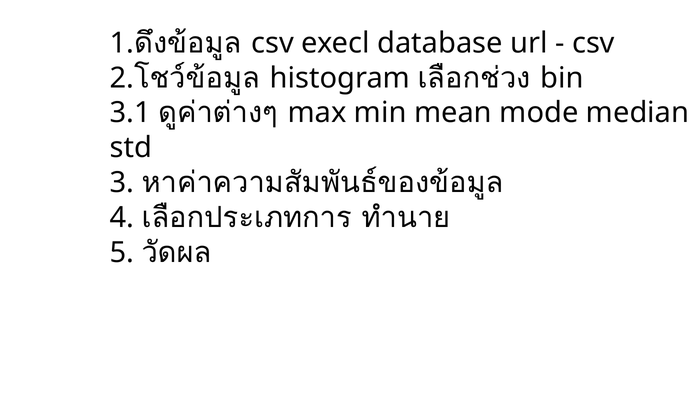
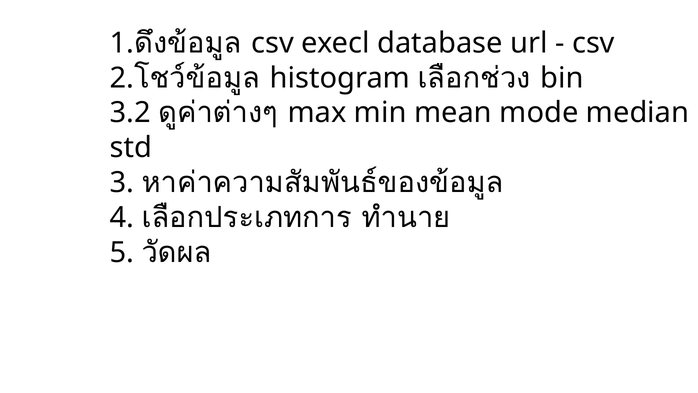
3.1: 3.1 -> 3.2
